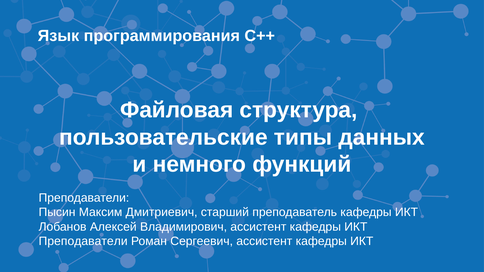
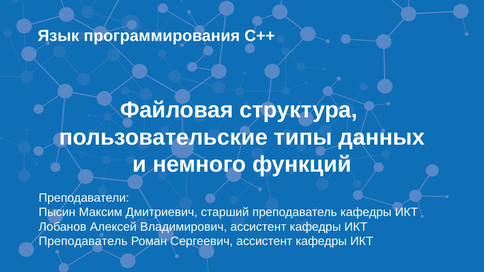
Преподаватели at (83, 241): Преподаватели -> Преподаватель
